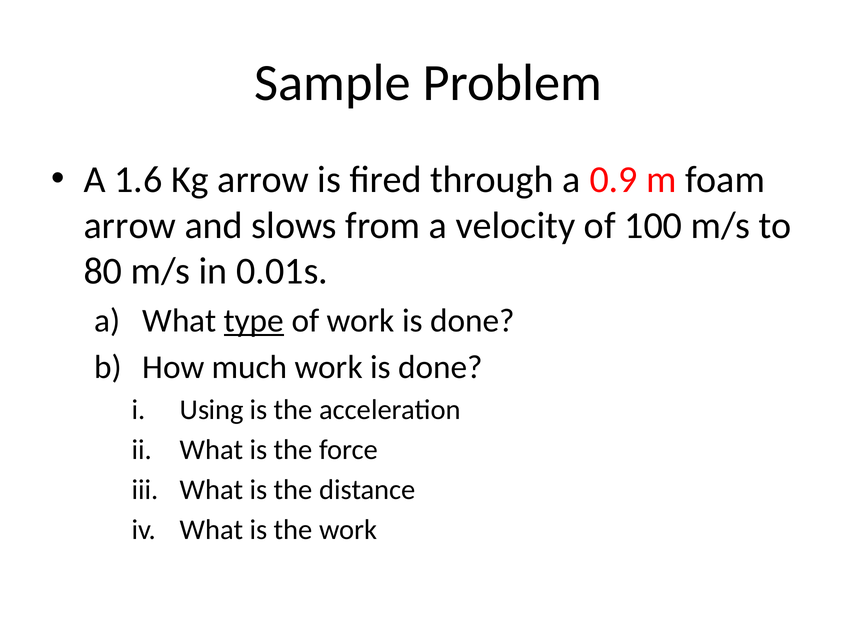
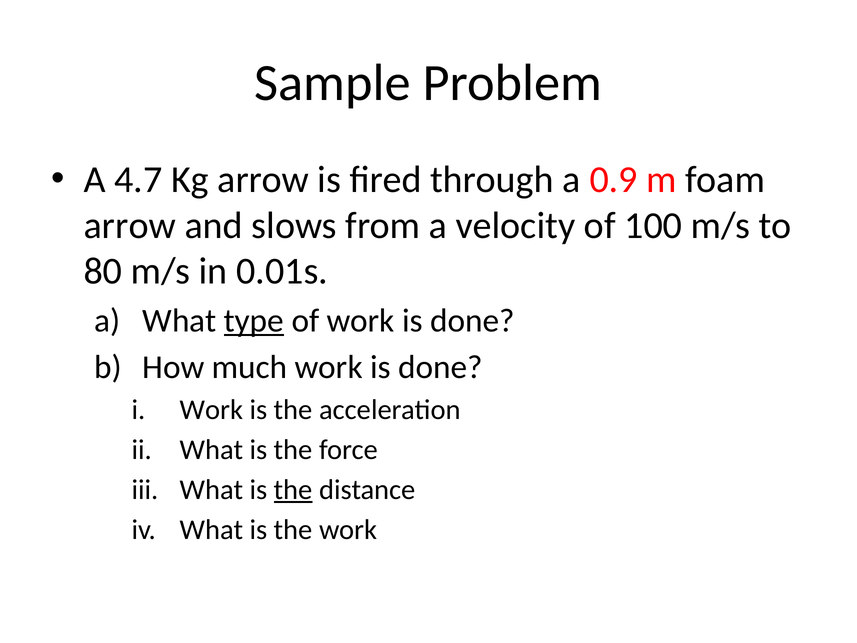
1.6: 1.6 -> 4.7
Using at (212, 410): Using -> Work
the at (293, 490) underline: none -> present
